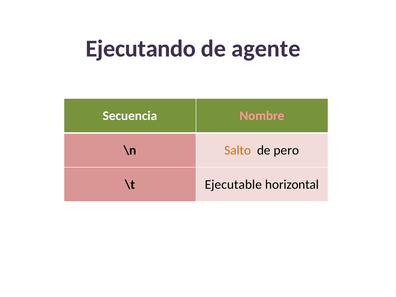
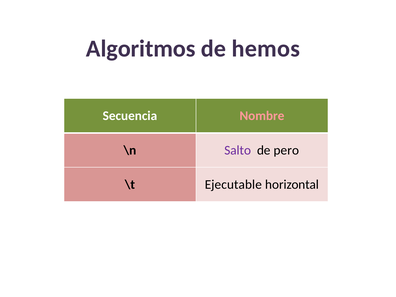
Ejecutando: Ejecutando -> Algoritmos
agente: agente -> hemos
Salto colour: orange -> purple
